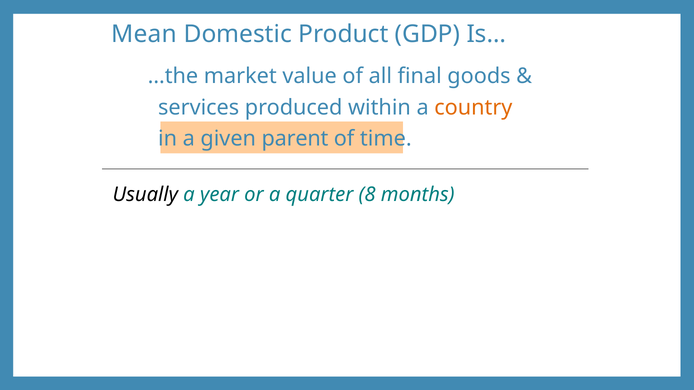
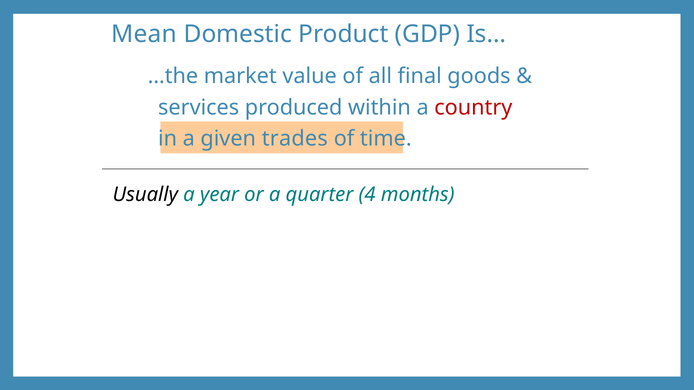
country colour: orange -> red
parent: parent -> trades
8: 8 -> 4
